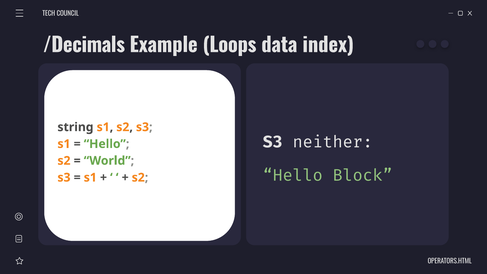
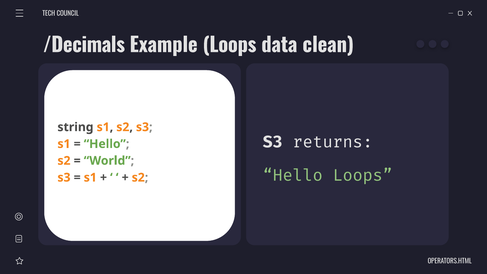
index: index -> clean
neither: neither -> returns
Hello Block: Block -> Loops
